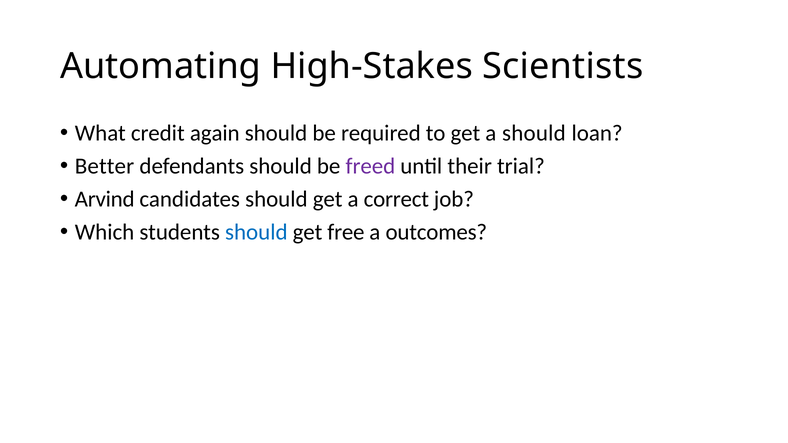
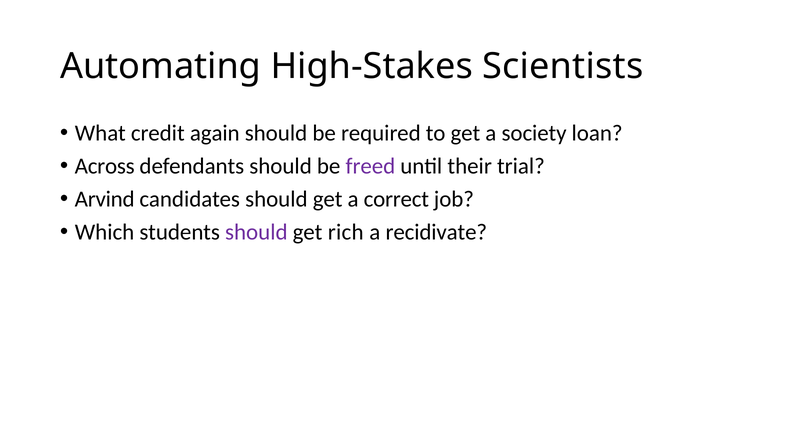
a should: should -> society
Better: Better -> Across
should at (256, 232) colour: blue -> purple
free: free -> rich
outcomes: outcomes -> recidivate
